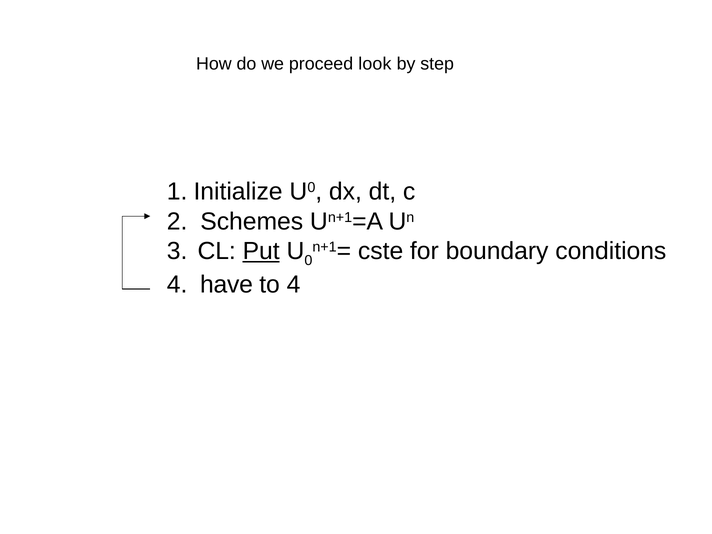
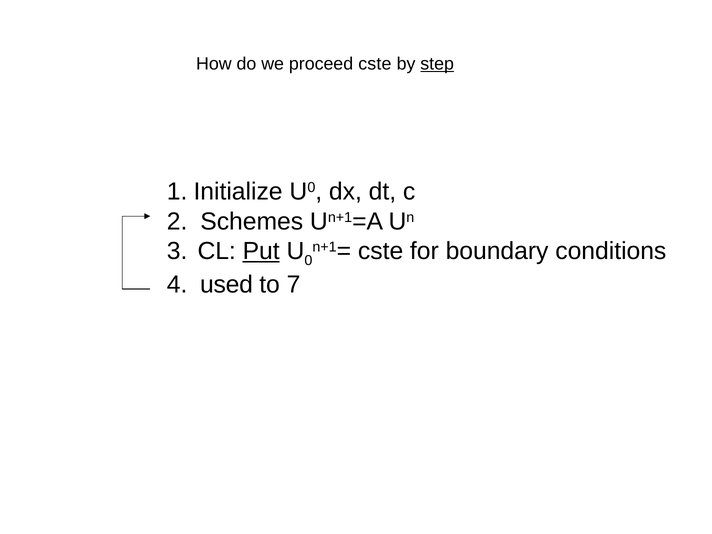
proceed look: look -> cste
step underline: none -> present
have: have -> used
to 4: 4 -> 7
